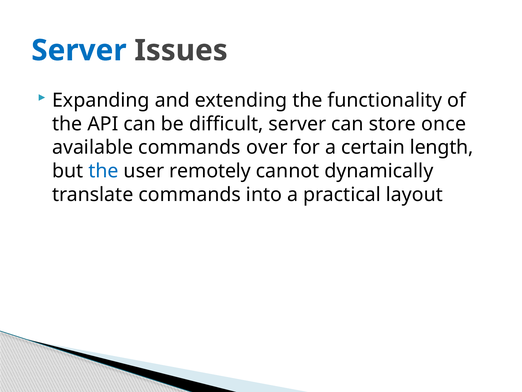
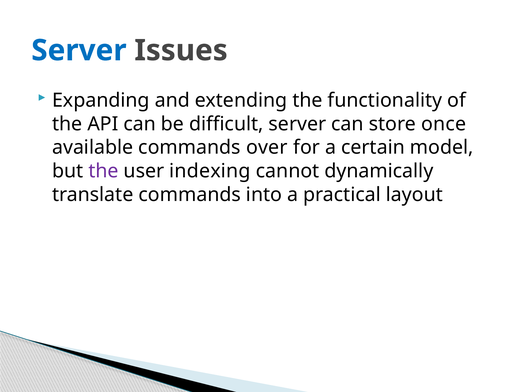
length: length -> model
the at (103, 171) colour: blue -> purple
remotely: remotely -> indexing
